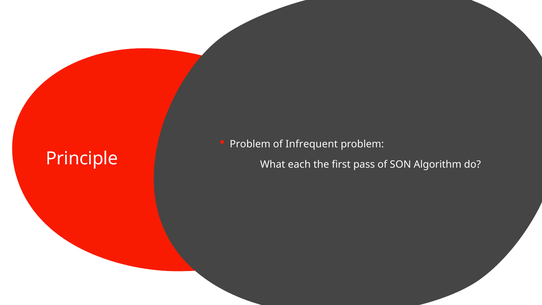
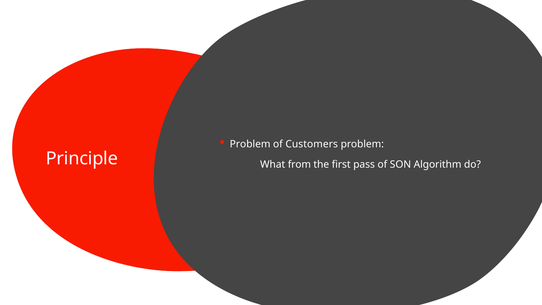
Infrequent: Infrequent -> Customers
each: each -> from
